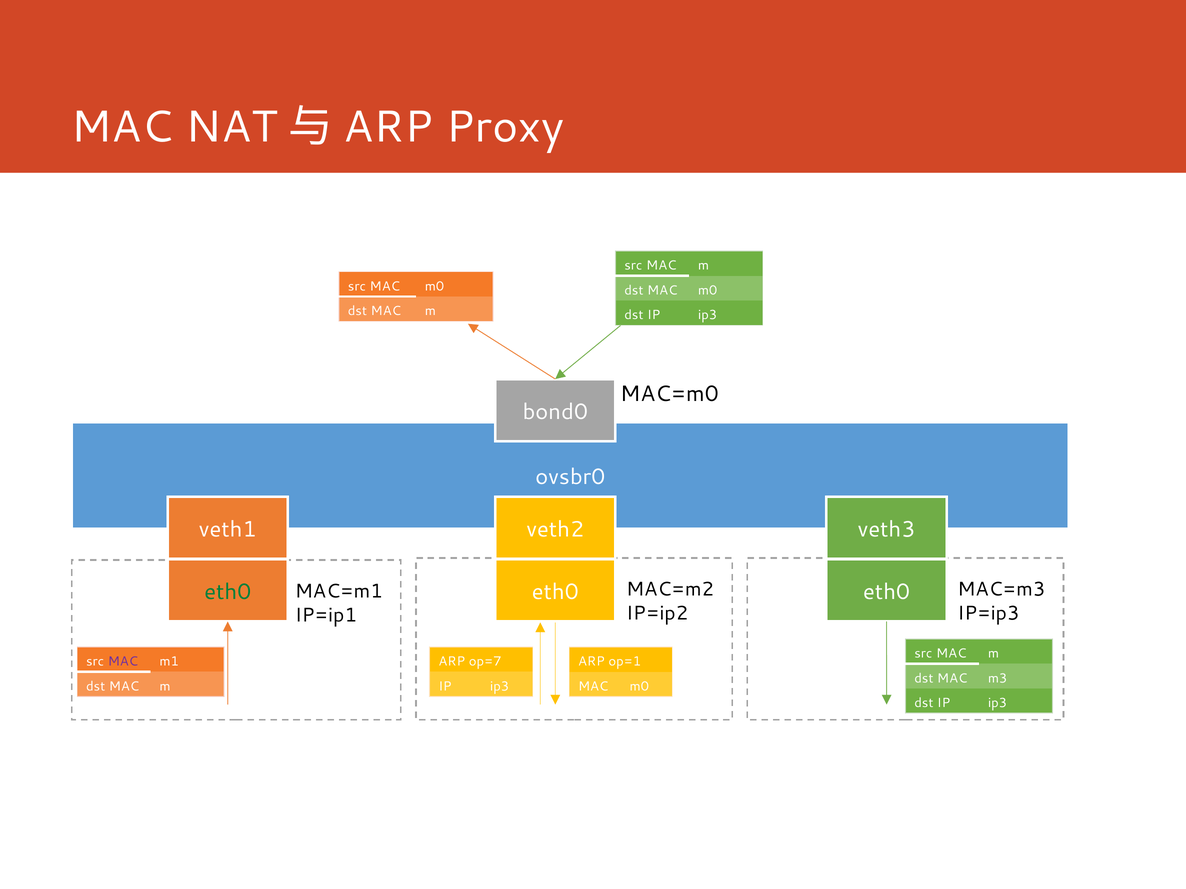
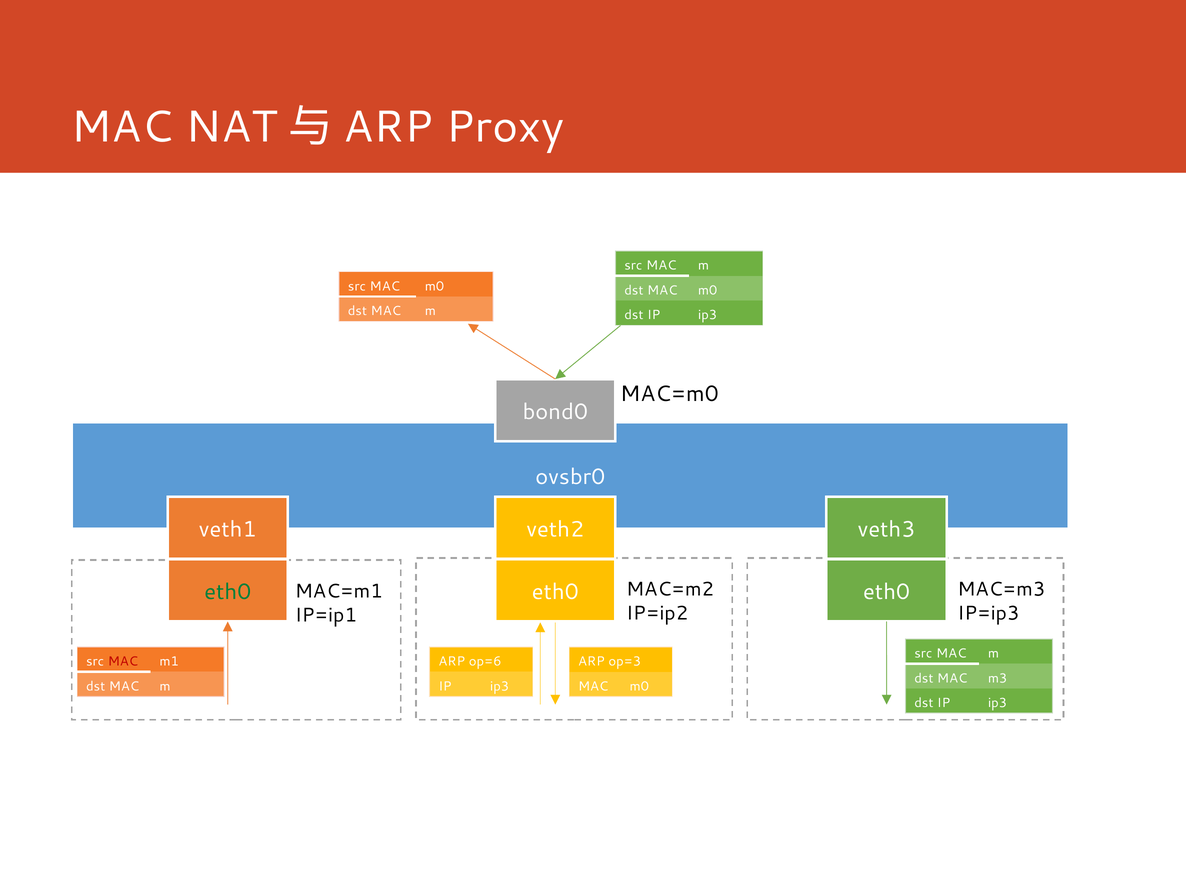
op=1: op=1 -> op=3
MAC at (123, 662) colour: purple -> red
op=7: op=7 -> op=6
